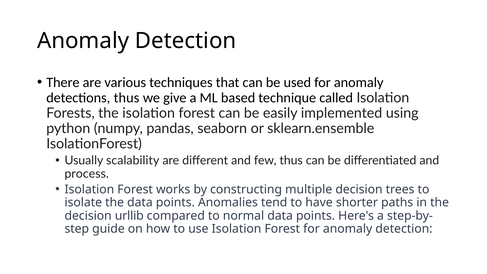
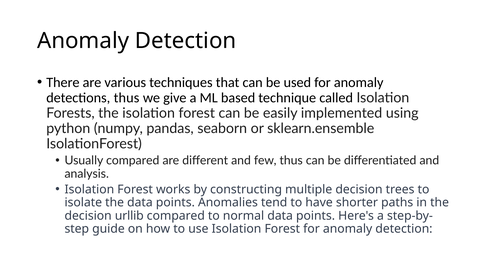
Usually scalability: scalability -> compared
process: process -> analysis
